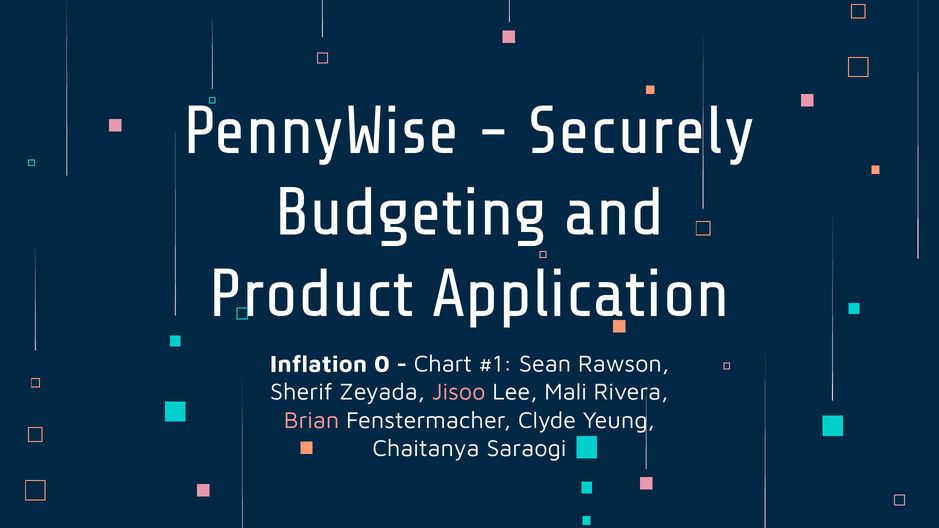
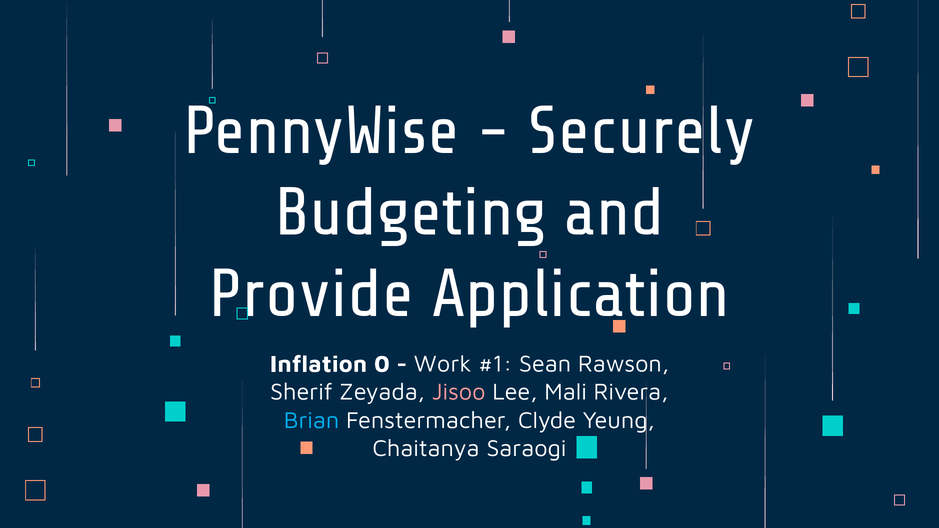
Product: Product -> Provide
Chart: Chart -> Work
Brian colour: pink -> light blue
